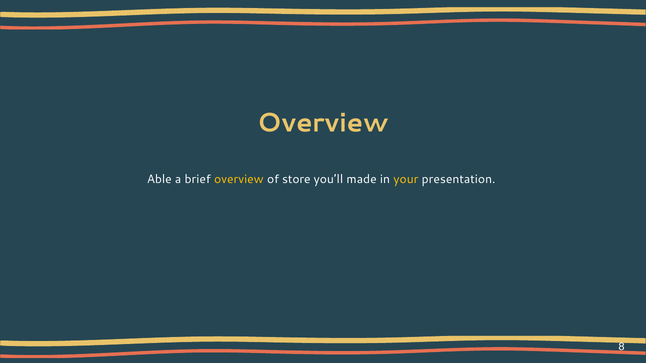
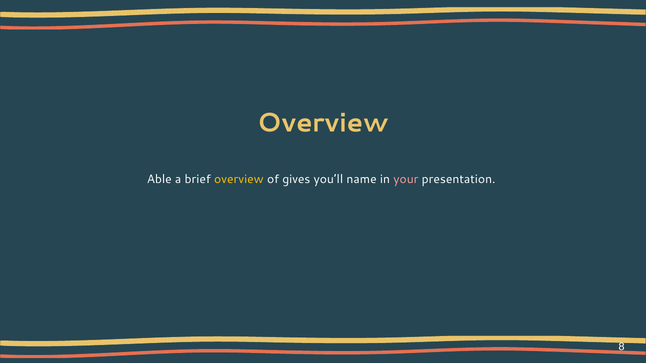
store: store -> gives
made: made -> name
your colour: yellow -> pink
